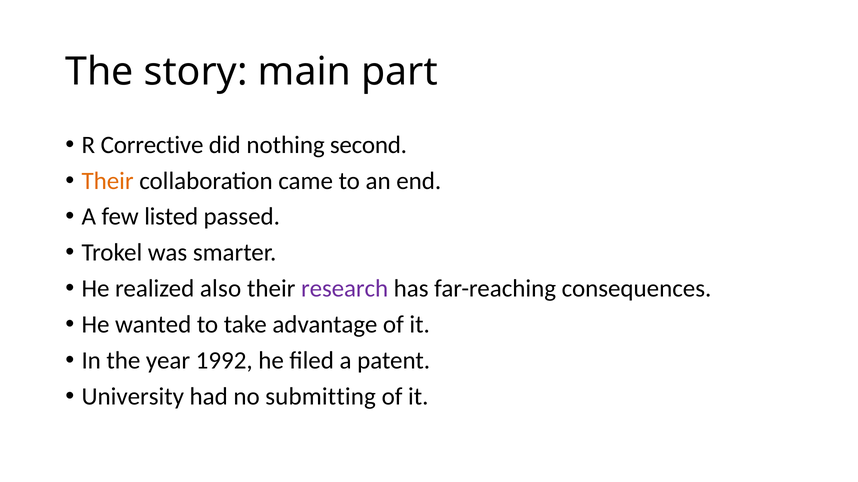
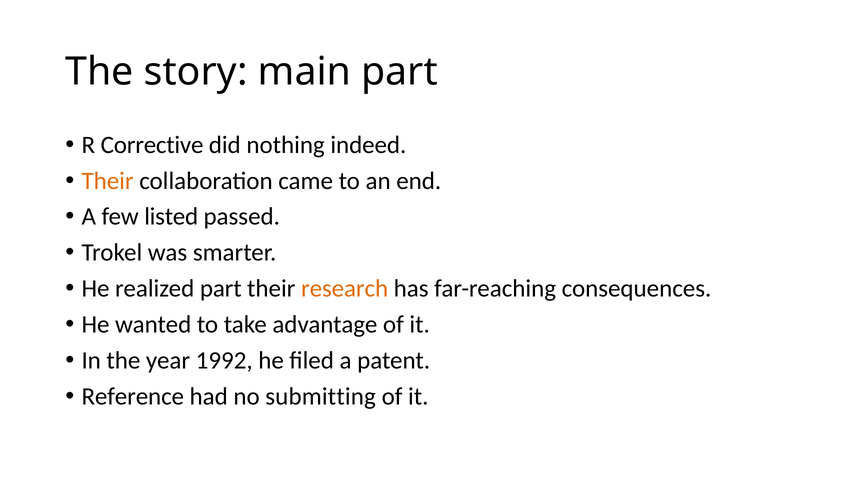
second: second -> indeed
realized also: also -> part
research colour: purple -> orange
University: University -> Reference
